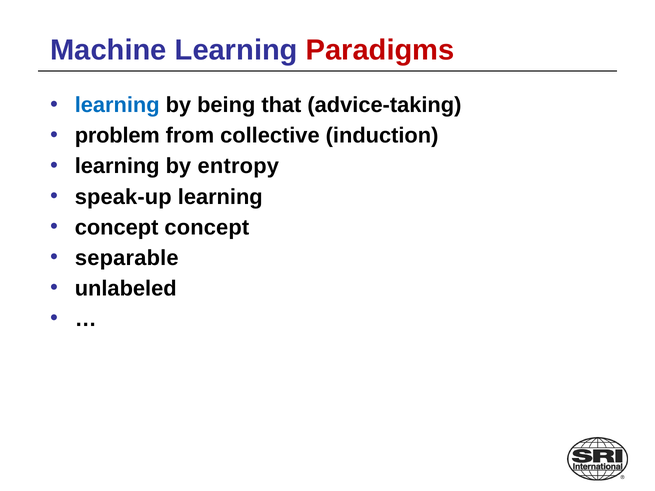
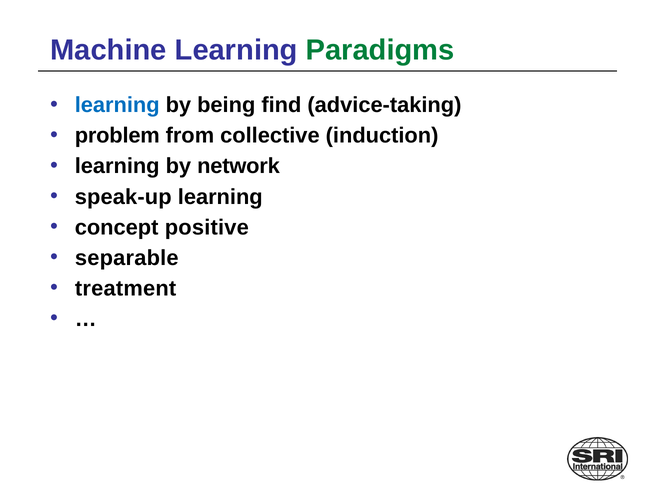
Paradigms colour: red -> green
that: that -> find
entropy: entropy -> network
concept concept: concept -> positive
unlabeled: unlabeled -> treatment
